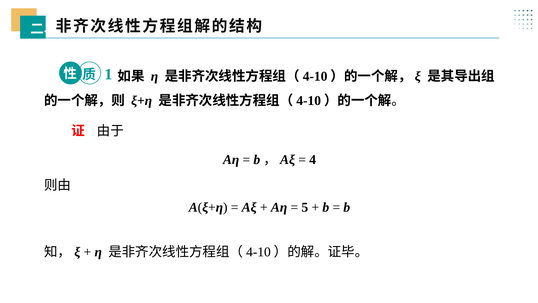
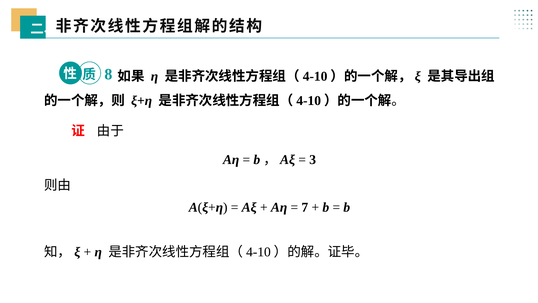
1: 1 -> 8
4: 4 -> 3
5: 5 -> 7
